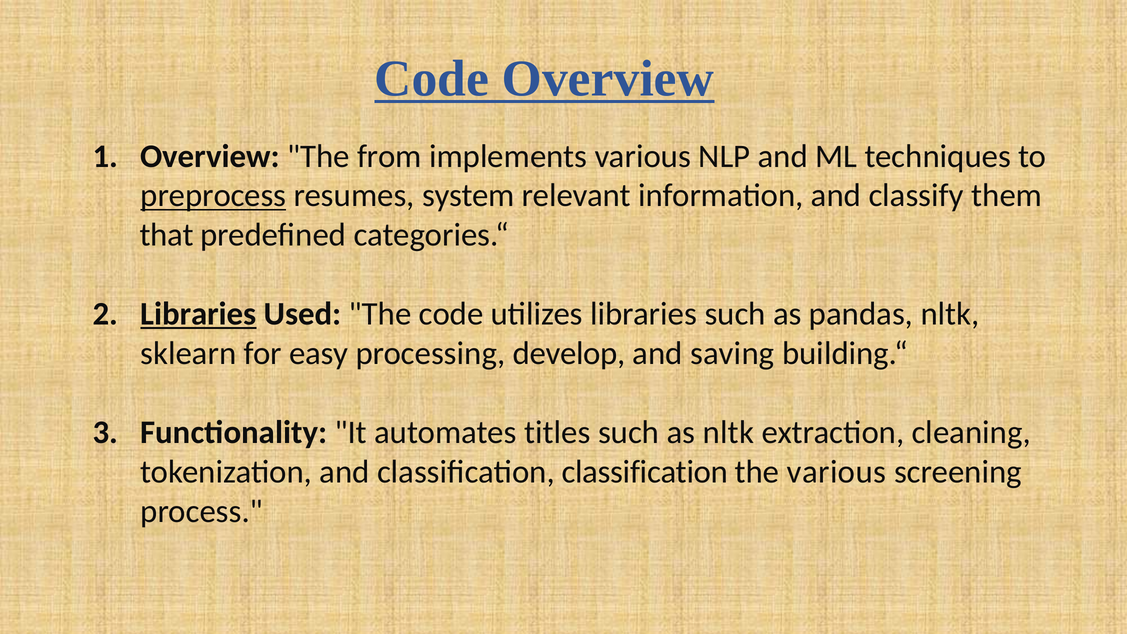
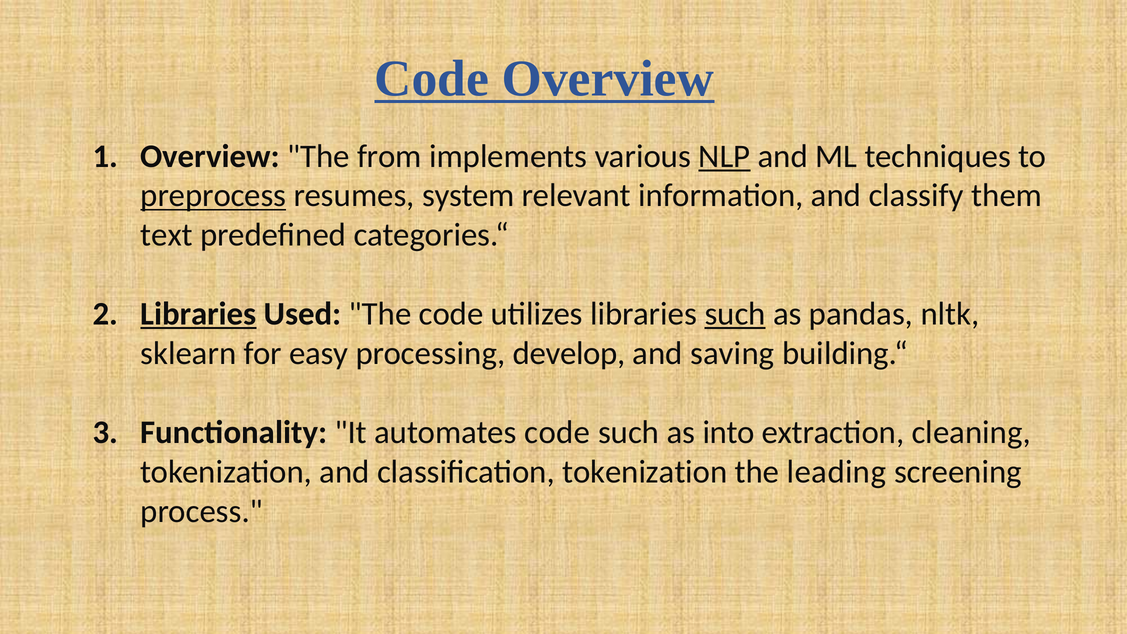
NLP underline: none -> present
that: that -> text
such at (735, 314) underline: none -> present
automates titles: titles -> code
as nltk: nltk -> into
classification classification: classification -> tokenization
the various: various -> leading
